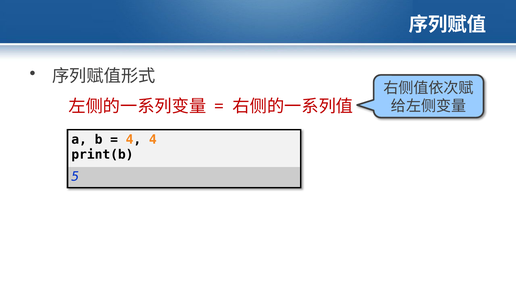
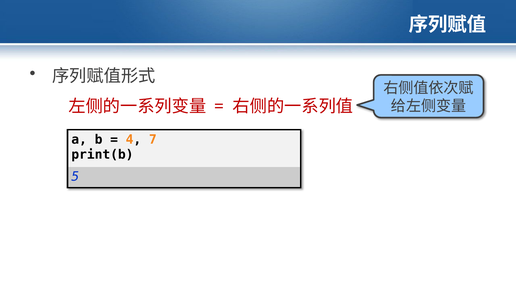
4 4: 4 -> 7
